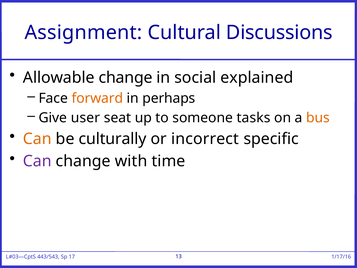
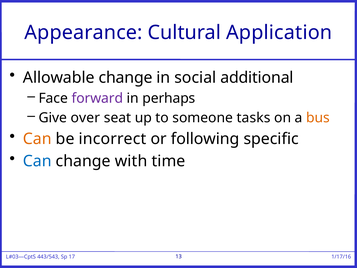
Assignment: Assignment -> Appearance
Discussions: Discussions -> Application
explained: explained -> additional
forward colour: orange -> purple
user: user -> over
culturally: culturally -> incorrect
incorrect: incorrect -> following
Can at (37, 161) colour: purple -> blue
